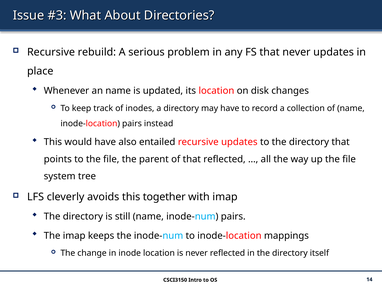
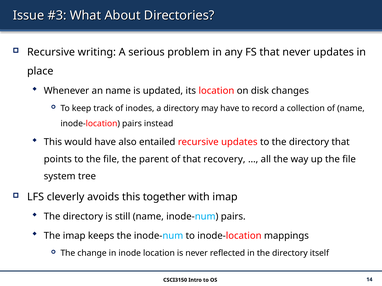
rebuild: rebuild -> writing
that reflected: reflected -> recovery
